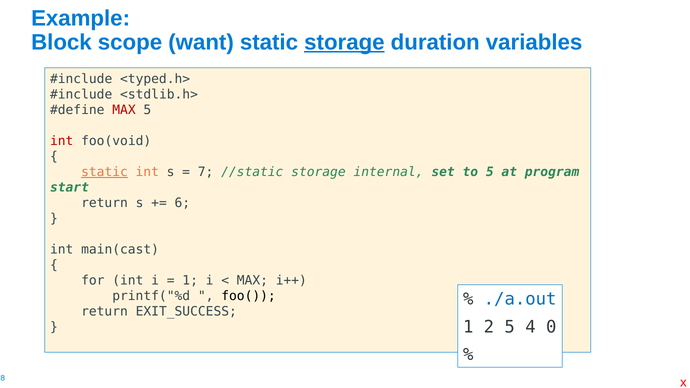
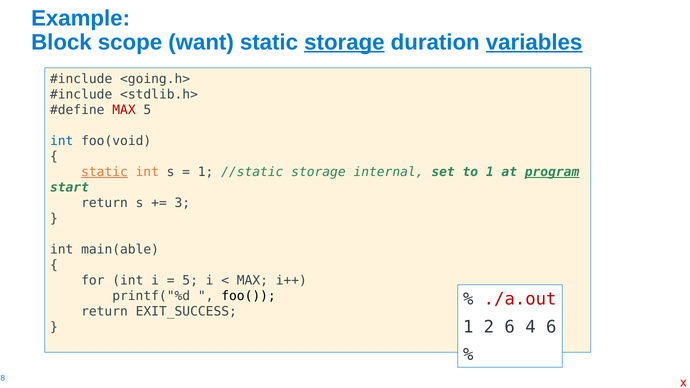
variables underline: none -> present
<typed.h>: <typed.h> -> <going.h>
int at (62, 141) colour: red -> blue
7 at (206, 172): 7 -> 1
to 5: 5 -> 1
program underline: none -> present
6: 6 -> 3
main(cast: main(cast -> main(able
1 at (190, 281): 1 -> 5
./a.out colour: blue -> red
2 5: 5 -> 6
4 0: 0 -> 6
